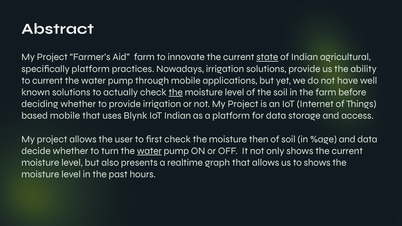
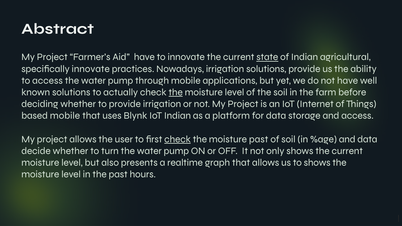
Aid farm: farm -> have
specifically platform: platform -> innovate
to current: current -> access
check at (178, 139) underline: none -> present
moisture then: then -> past
water at (149, 151) underline: present -> none
